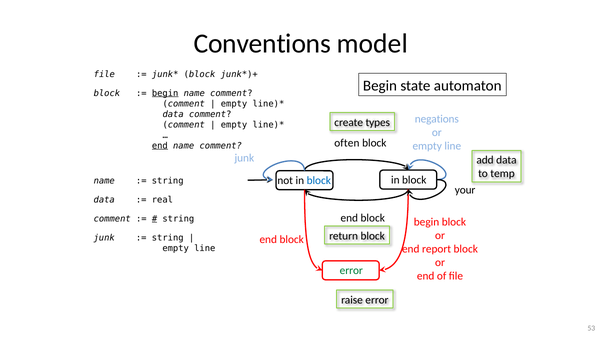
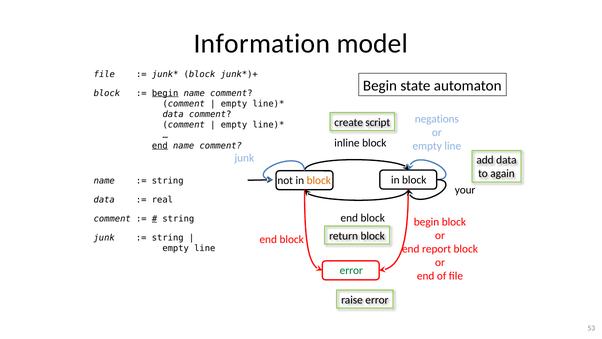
Conventions: Conventions -> Information
types: types -> script
often: often -> inline
temp: temp -> again
block at (319, 180) colour: blue -> orange
